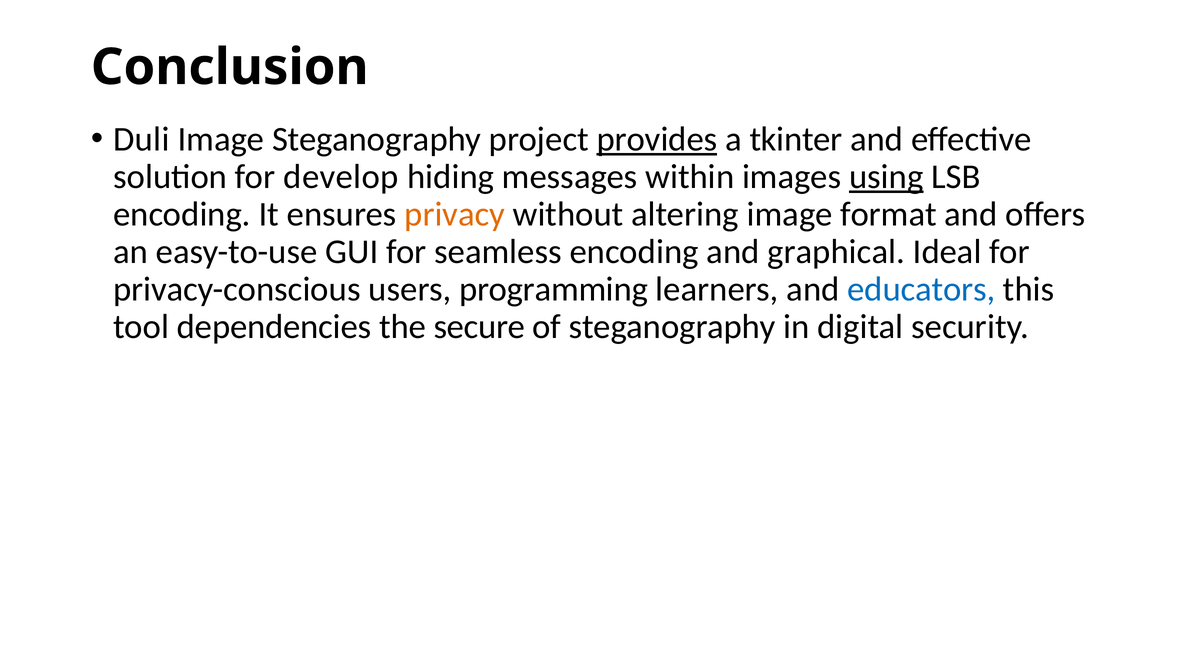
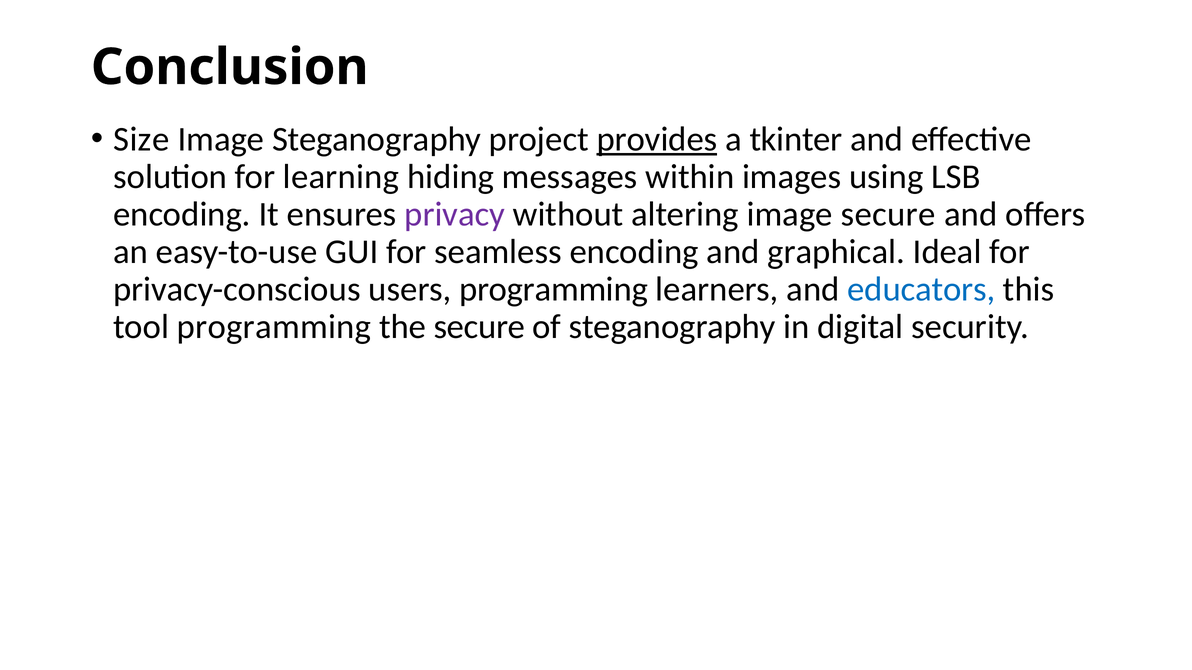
Duli: Duli -> Size
develop: develop -> learning
using underline: present -> none
privacy colour: orange -> purple
image format: format -> secure
tool dependencies: dependencies -> programming
